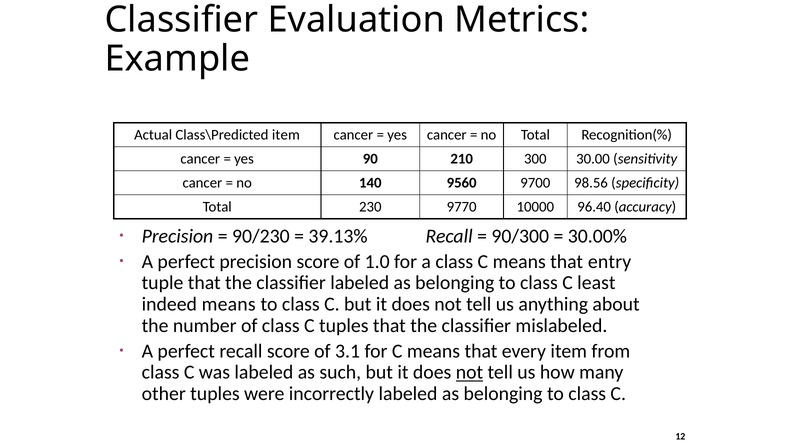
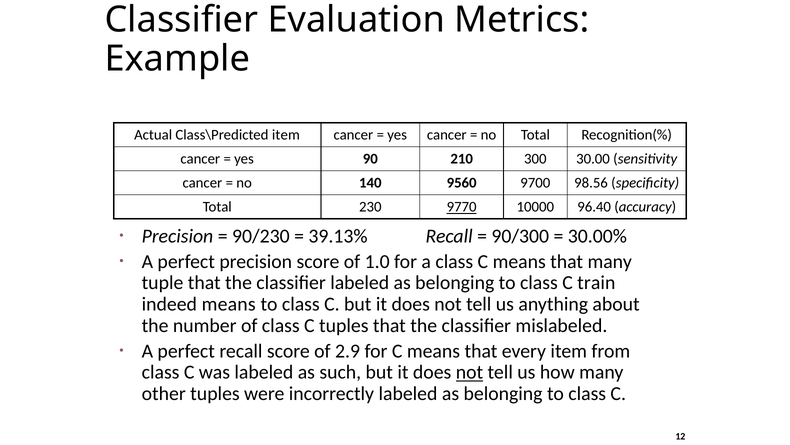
9770 underline: none -> present
that entry: entry -> many
least: least -> train
3.1: 3.1 -> 2.9
